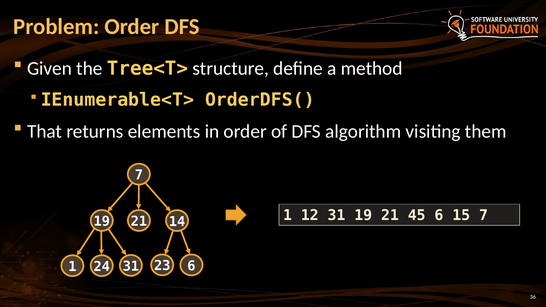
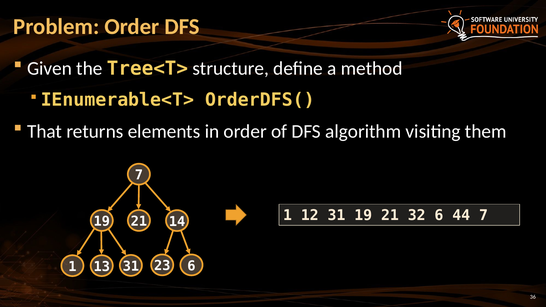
45: 45 -> 32
15: 15 -> 44
24: 24 -> 13
